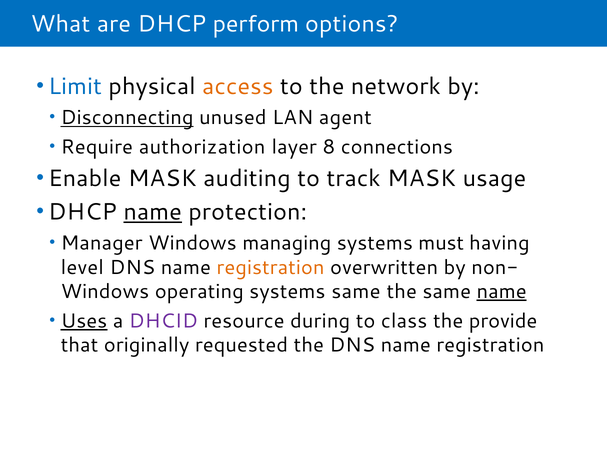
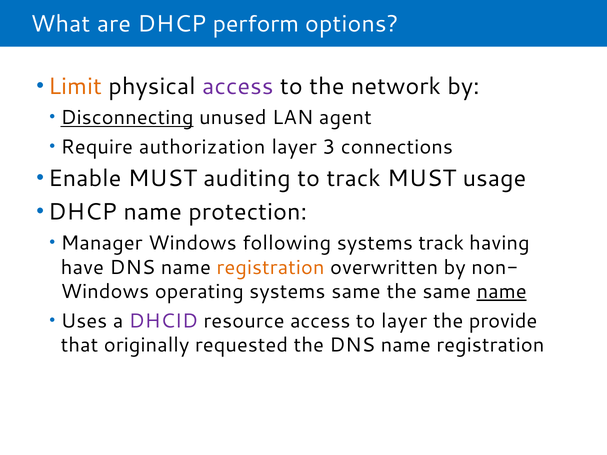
Limit colour: blue -> orange
access at (238, 87) colour: orange -> purple
8: 8 -> 3
Enable MASK: MASK -> MUST
track MASK: MASK -> MUST
name at (153, 212) underline: present -> none
managing: managing -> following
systems must: must -> track
level: level -> have
Uses underline: present -> none
resource during: during -> access
to class: class -> layer
